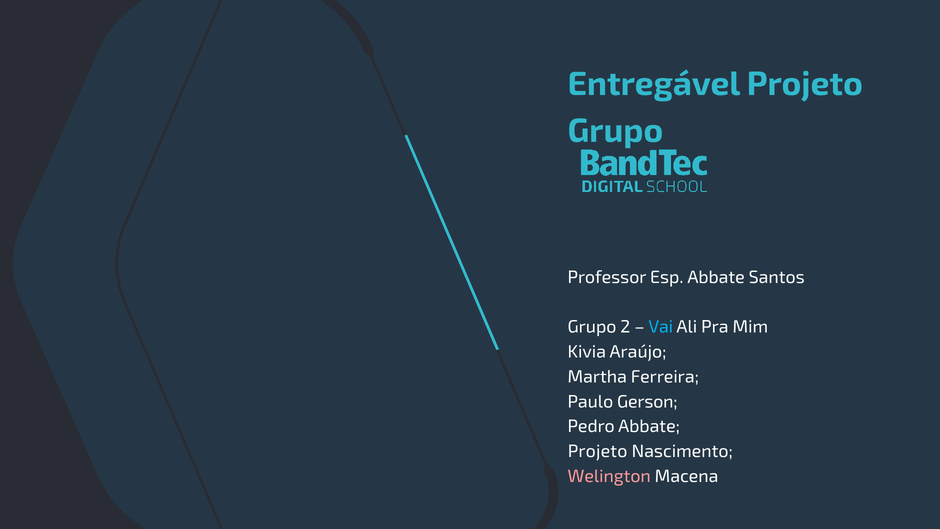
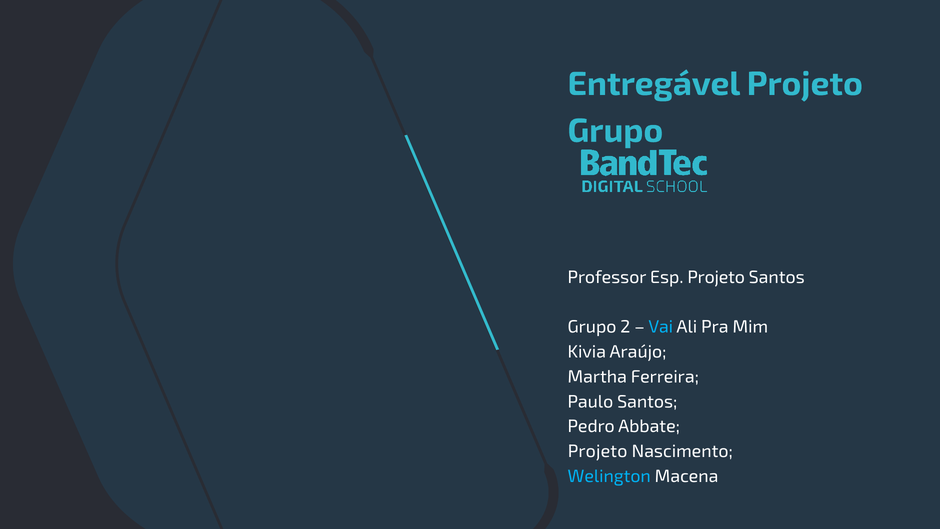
Esp Abbate: Abbate -> Projeto
Paulo Gerson: Gerson -> Santos
Welington colour: pink -> light blue
